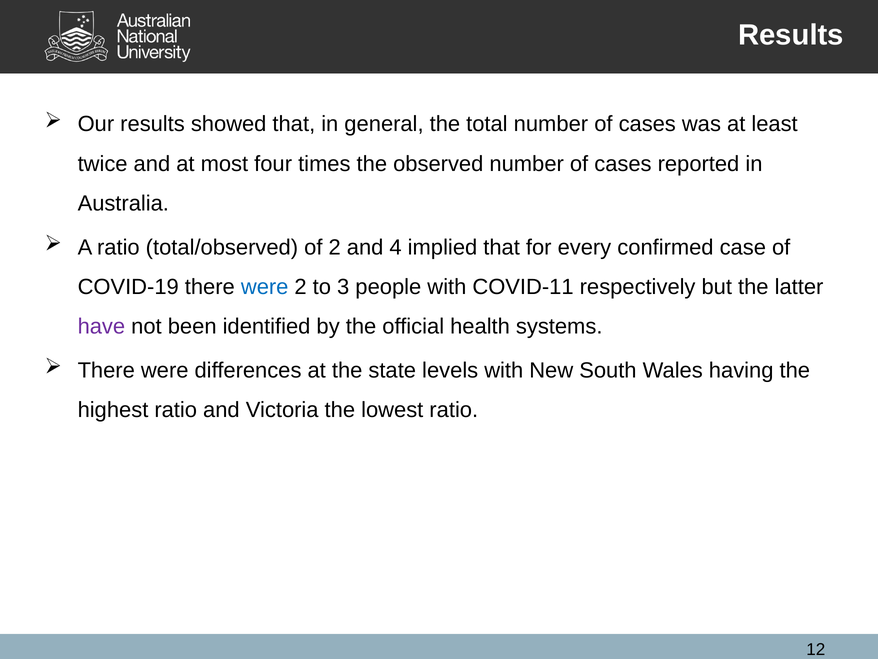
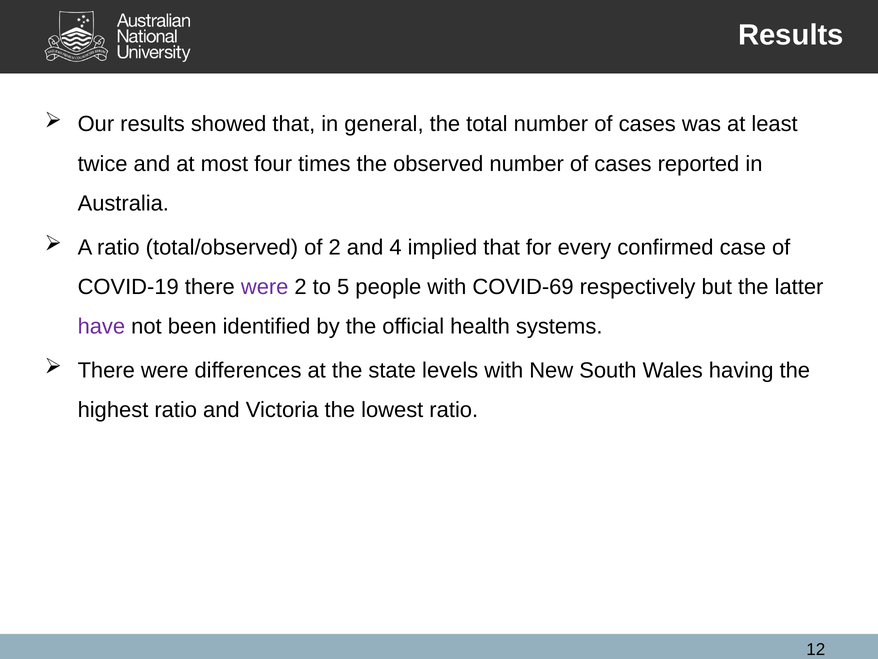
were at (265, 287) colour: blue -> purple
3: 3 -> 5
COVID-11: COVID-11 -> COVID-69
